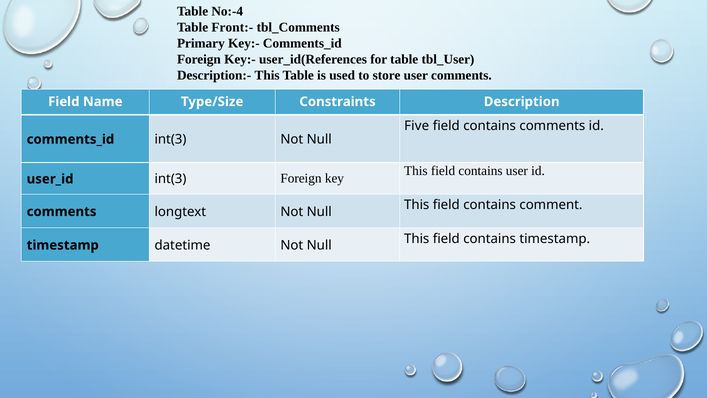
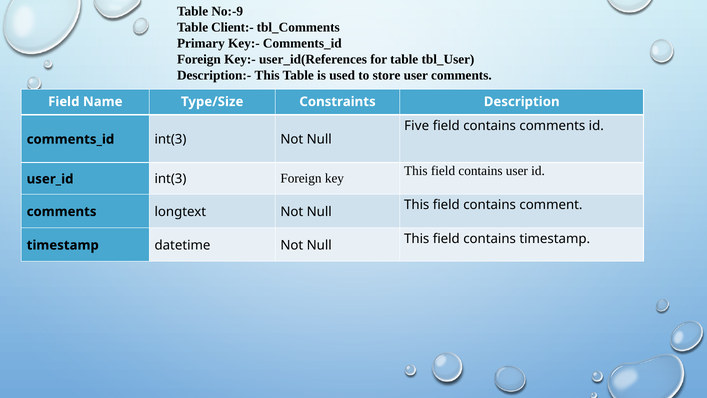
No:-4: No:-4 -> No:-9
Front:-: Front:- -> Client:-
